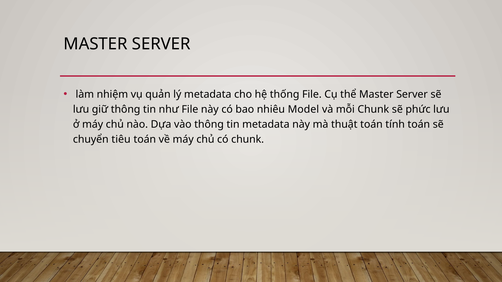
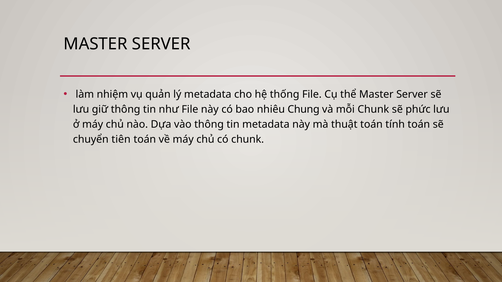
Model: Model -> Chung
tiêu: tiêu -> tiên
